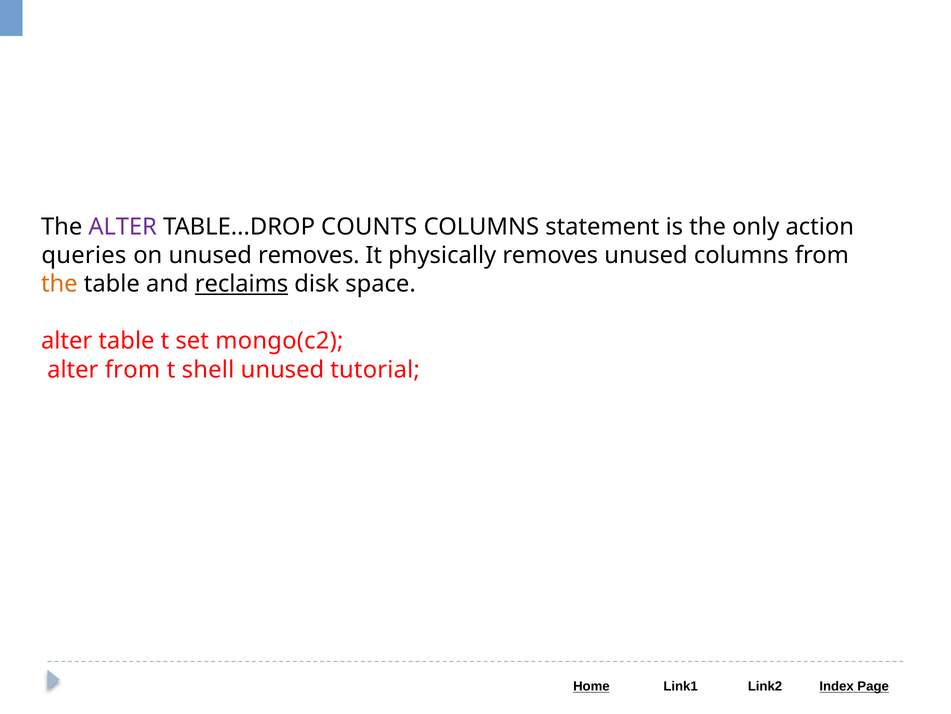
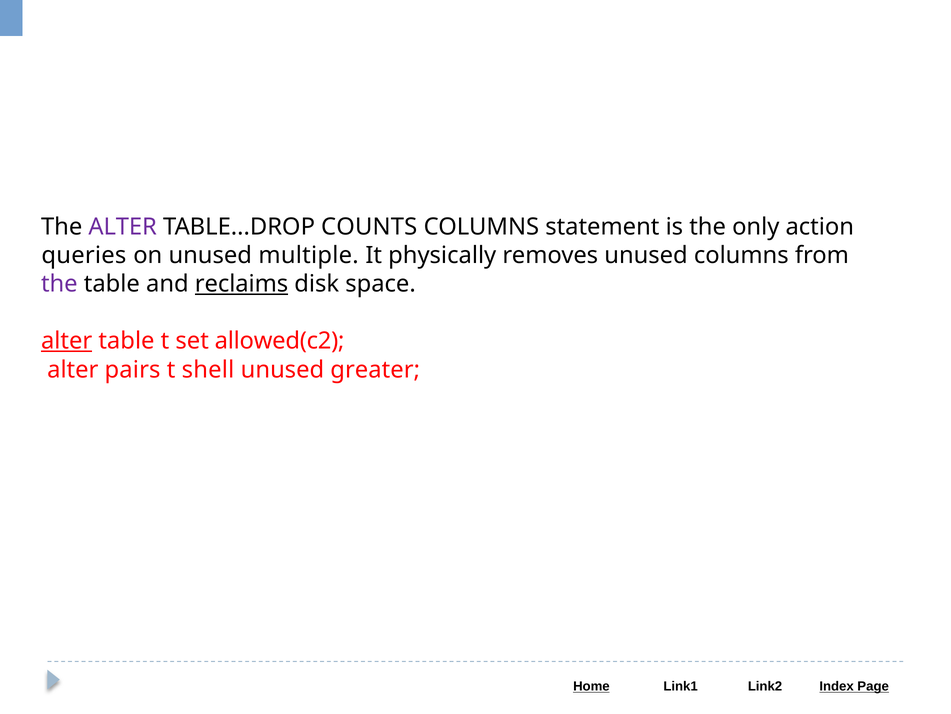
unused removes: removes -> multiple
the at (59, 284) colour: orange -> purple
alter at (67, 341) underline: none -> present
mongo(c2: mongo(c2 -> allowed(c2
alter from: from -> pairs
tutorial: tutorial -> greater
